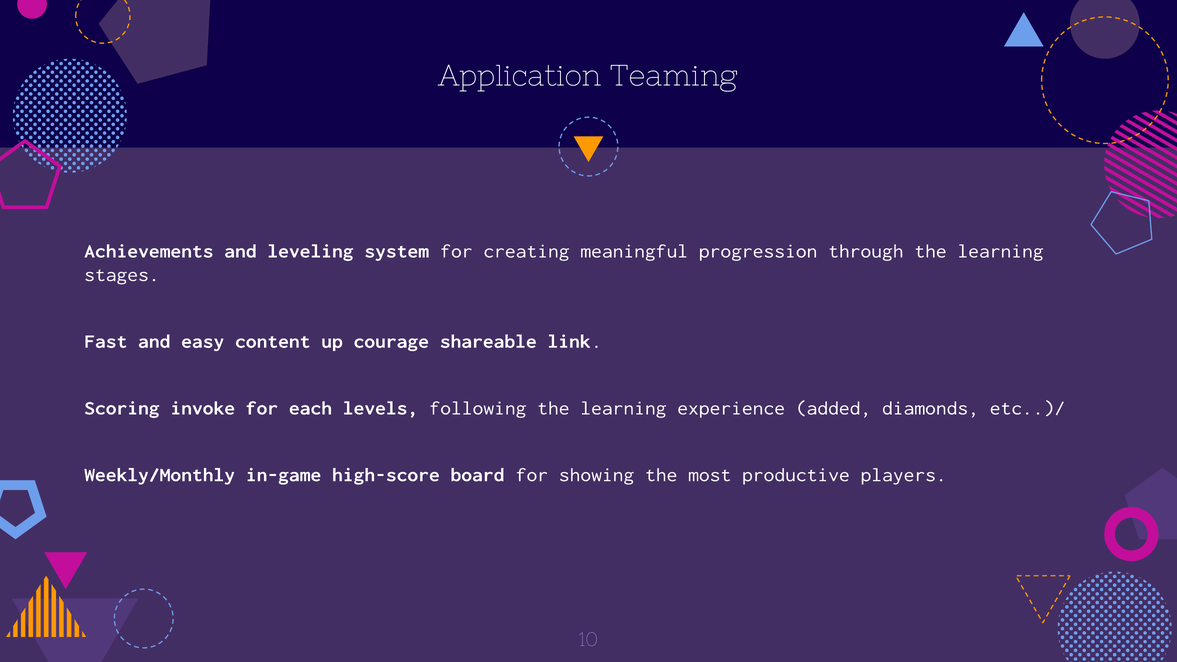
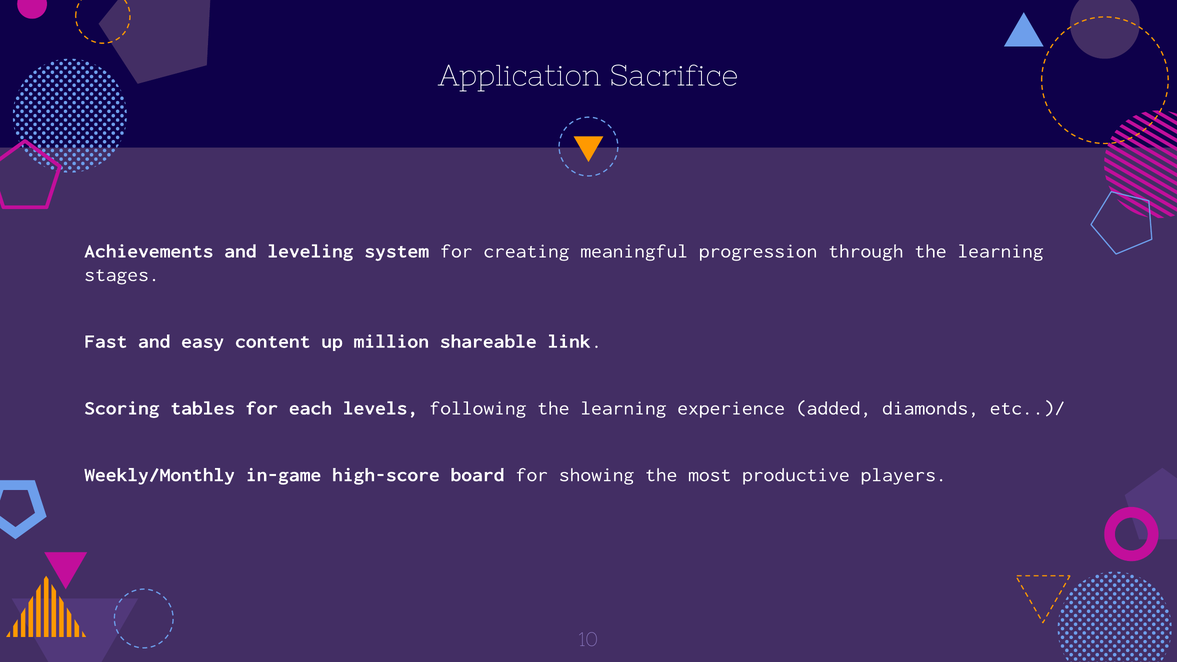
Teaming: Teaming -> Sacrifice
courage: courage -> million
invoke: invoke -> tables
